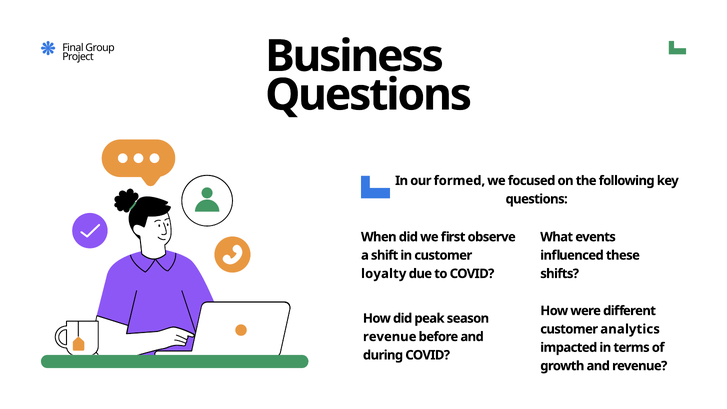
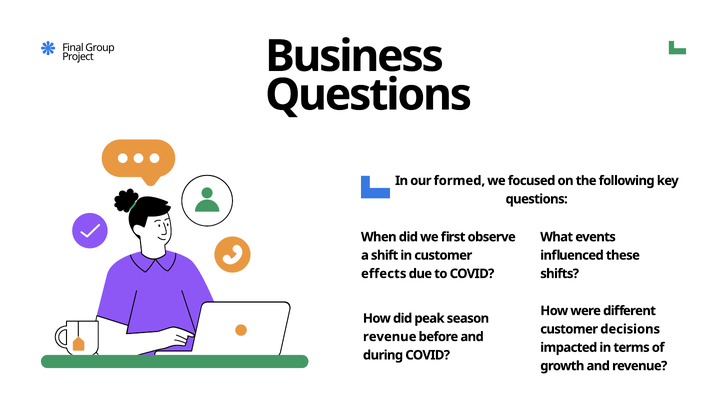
loyalty: loyalty -> effects
analytics: analytics -> decisions
